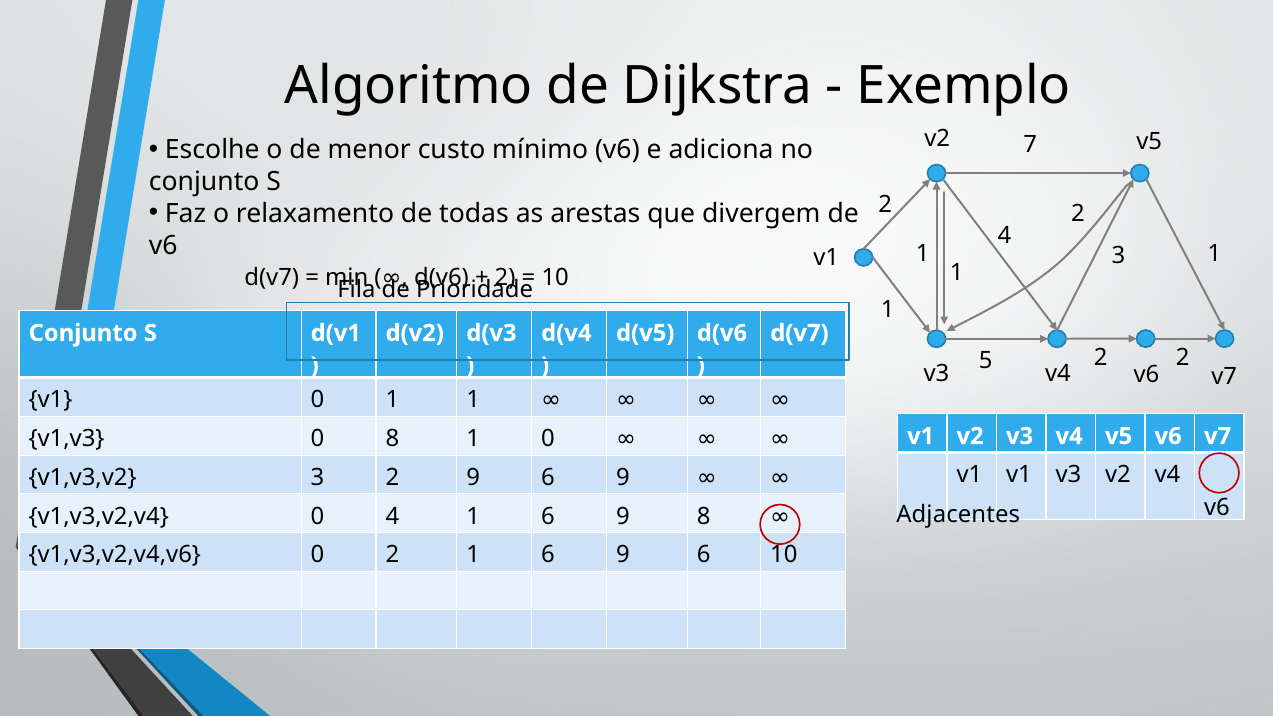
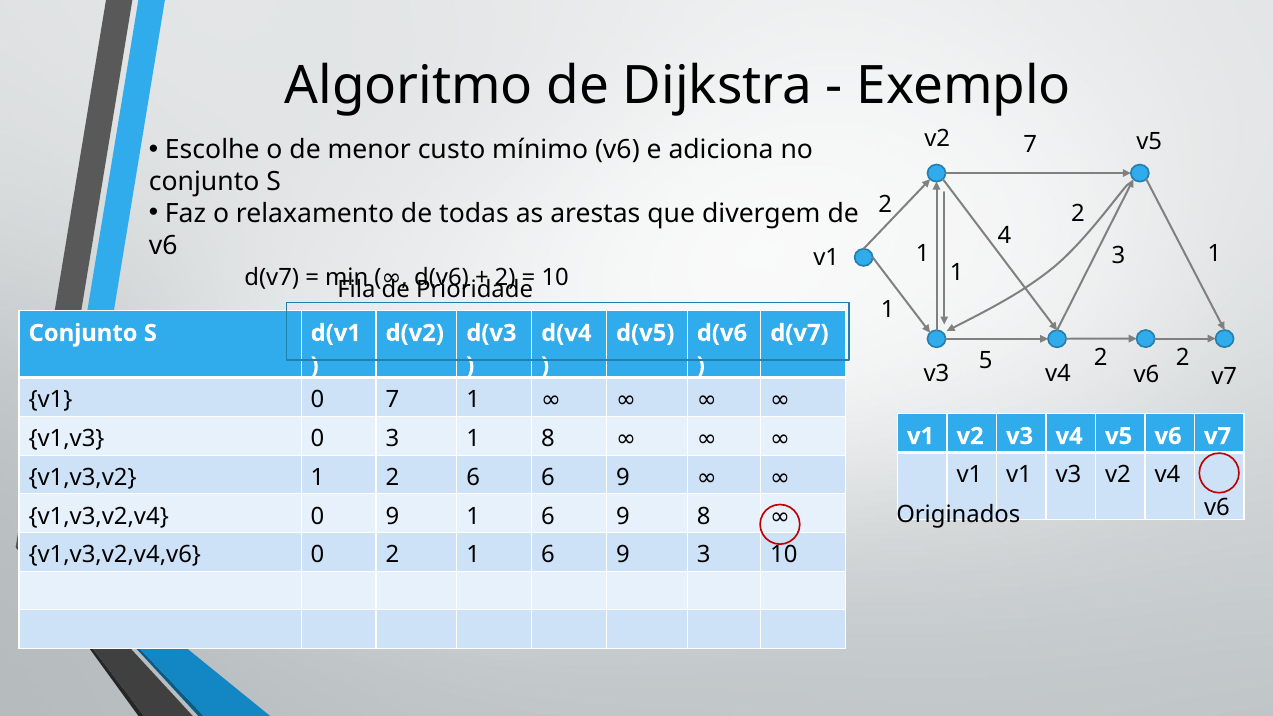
0 1: 1 -> 7
0 8: 8 -> 3
1 0: 0 -> 8
v1,v3,v2 3: 3 -> 1
2 9: 9 -> 6
Adjacentes: Adjacentes -> Originados
0 4: 4 -> 9
6 9 6: 6 -> 3
